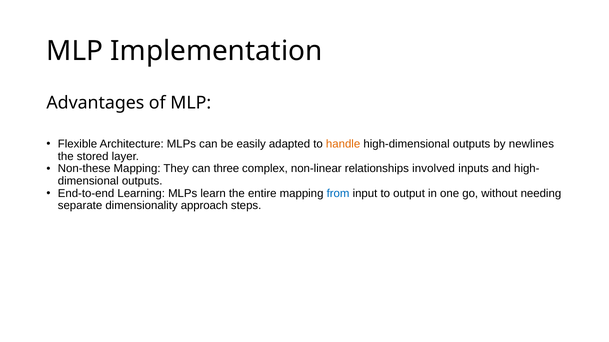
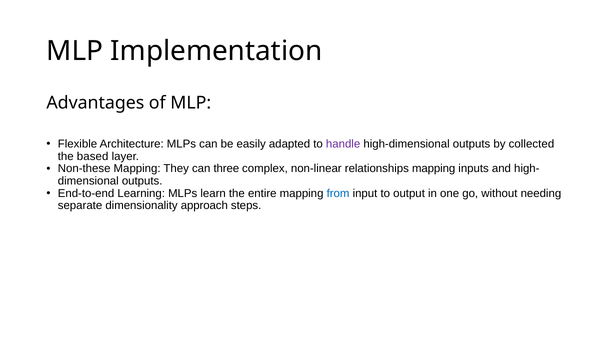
handle colour: orange -> purple
newlines: newlines -> collected
stored: stored -> based
relationships involved: involved -> mapping
